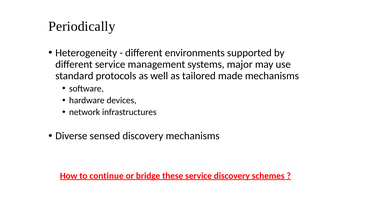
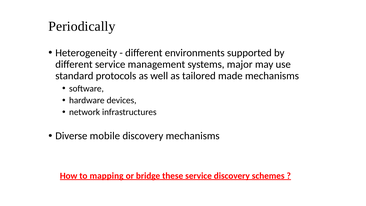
sensed: sensed -> mobile
continue: continue -> mapping
